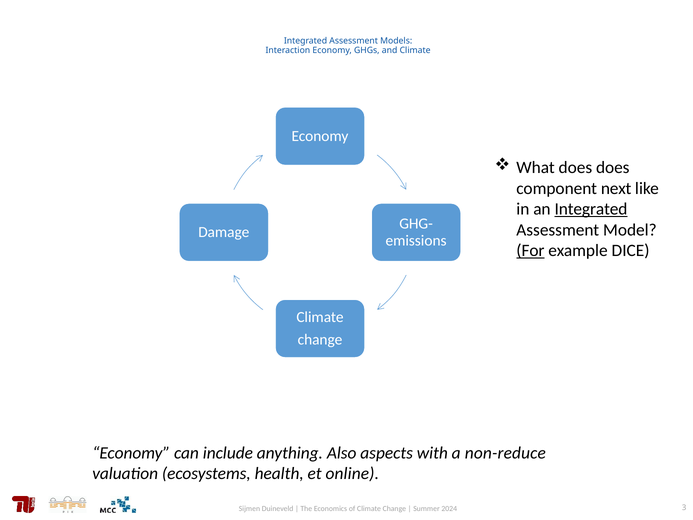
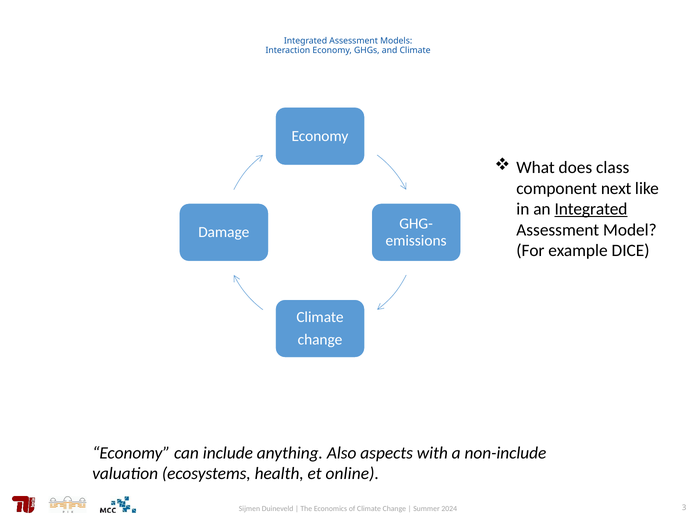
does does: does -> class
For underline: present -> none
non-reduce: non-reduce -> non-include
